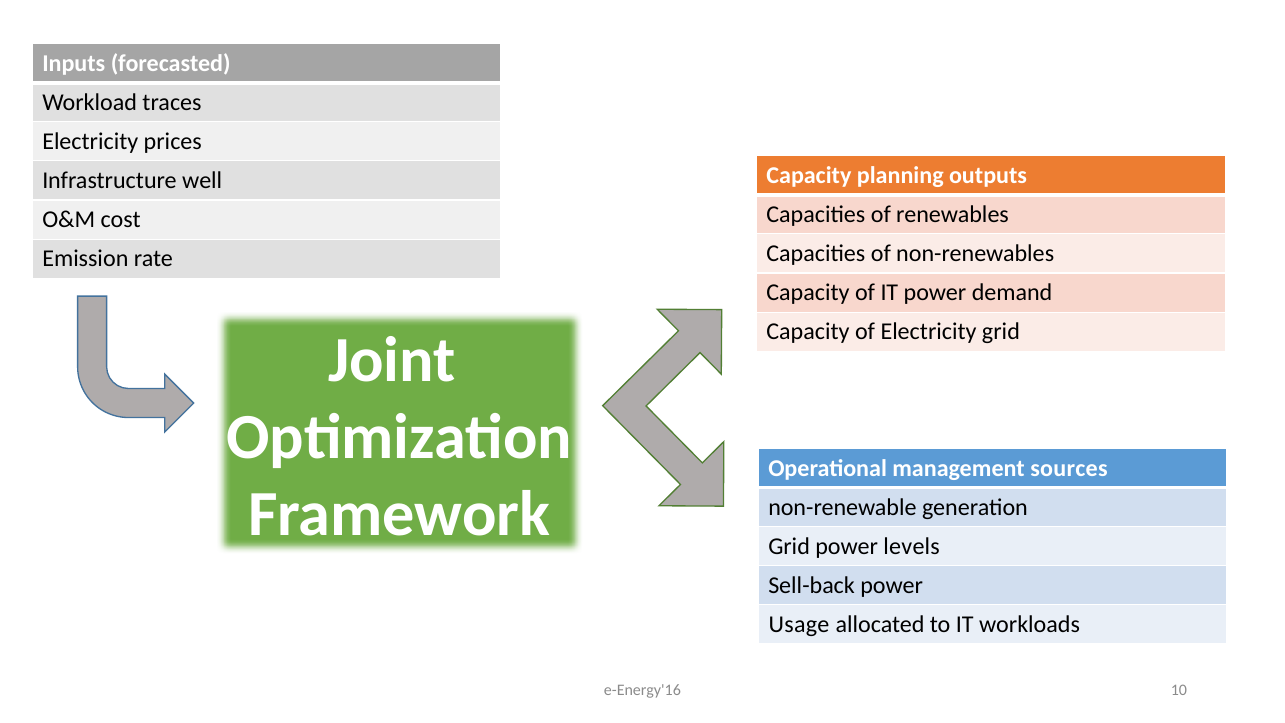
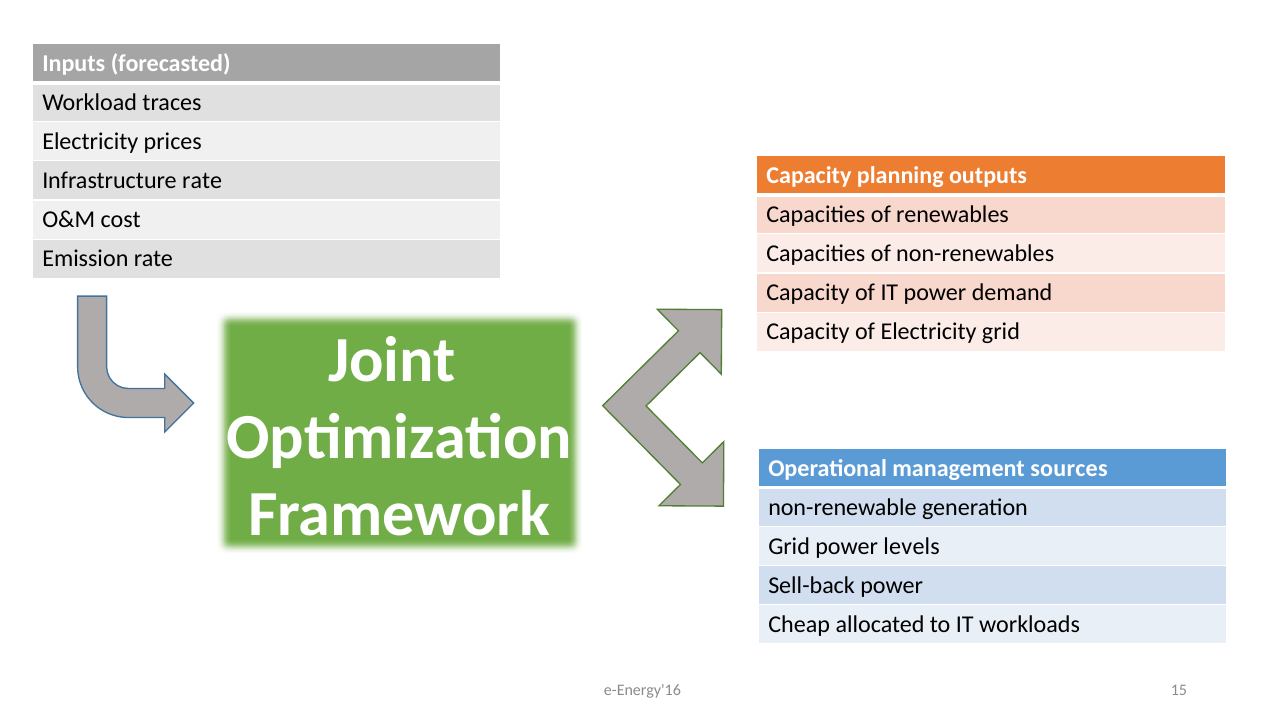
Infrastructure well: well -> rate
Usage: Usage -> Cheap
10: 10 -> 15
